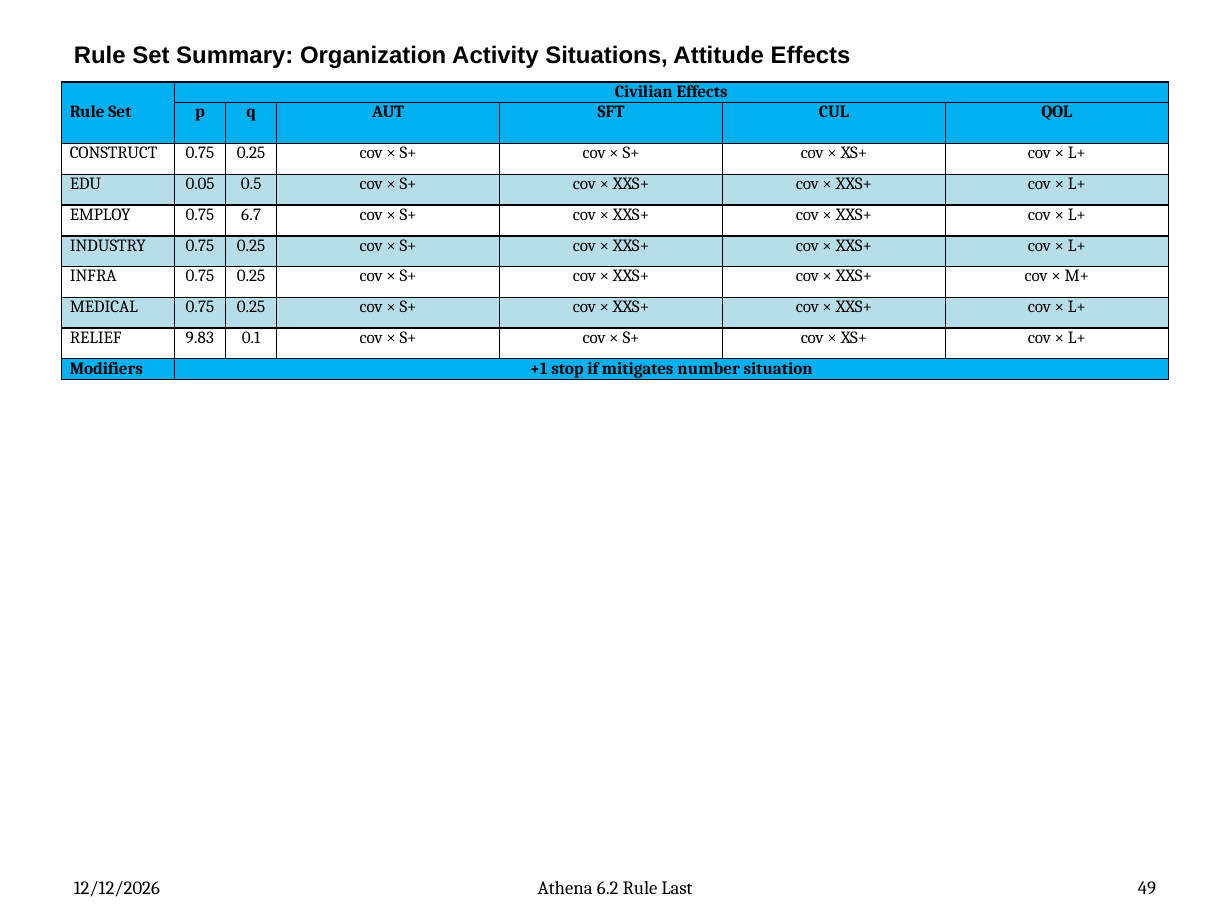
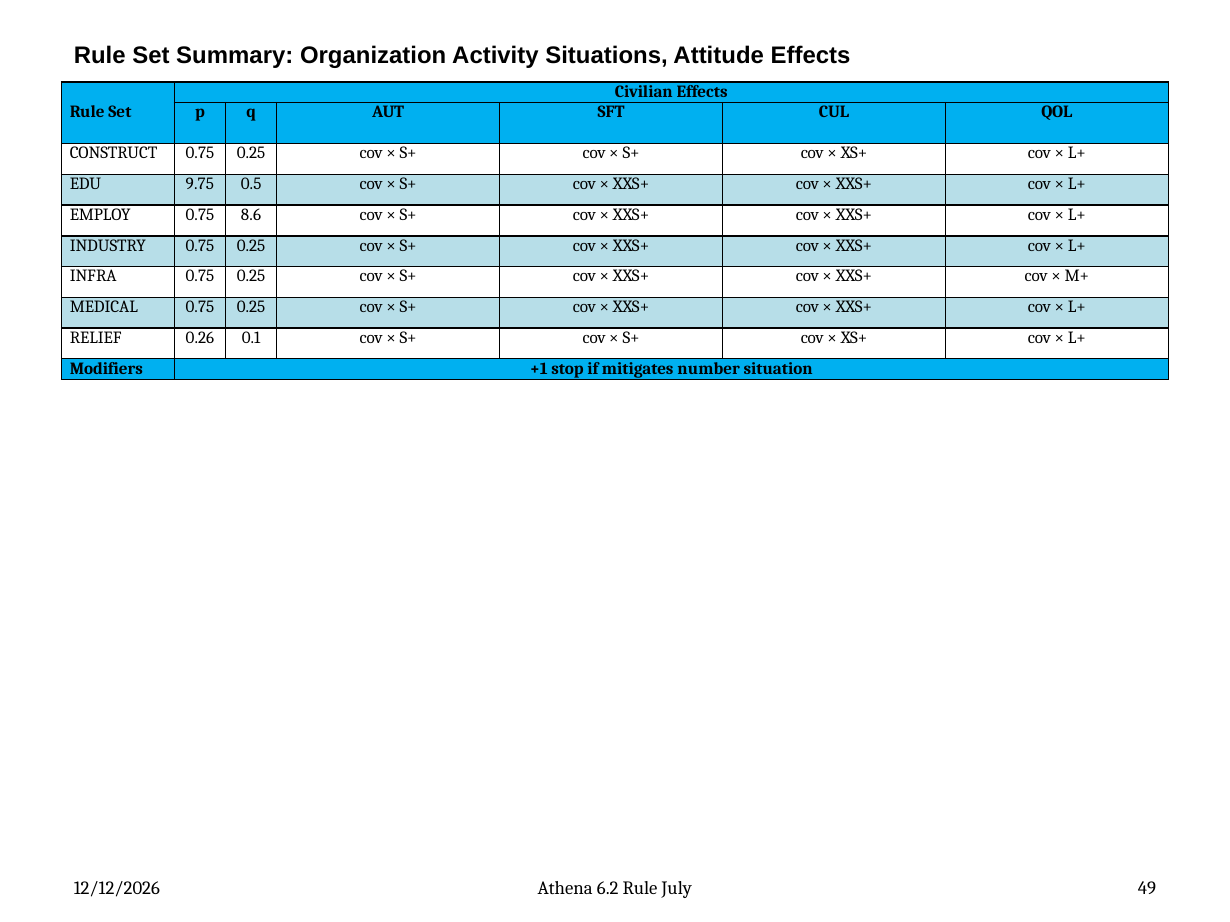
0.05: 0.05 -> 9.75
6.7: 6.7 -> 8.6
9.83: 9.83 -> 0.26
Last: Last -> July
